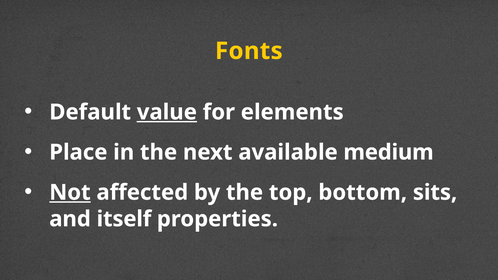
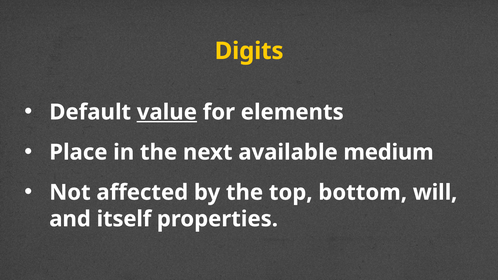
Fonts: Fonts -> Digits
Not underline: present -> none
sits: sits -> will
